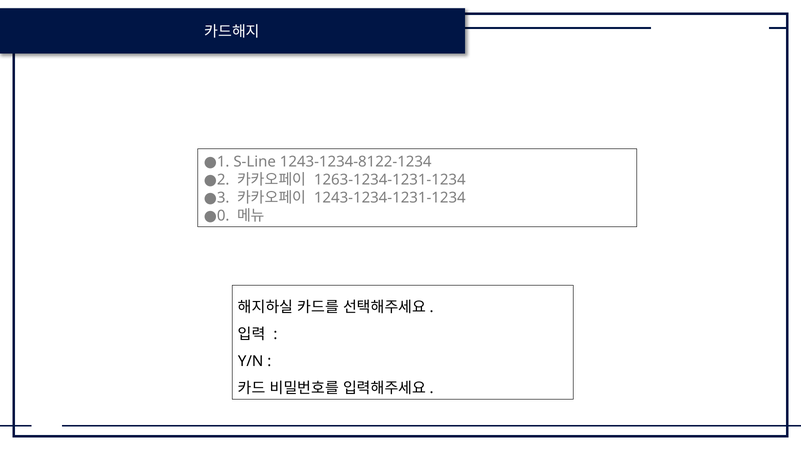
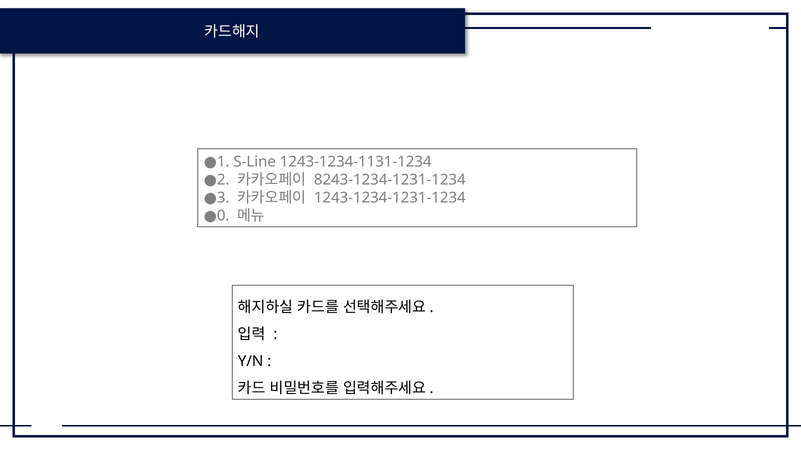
1243-1234-8122-1234: 1243-1234-8122-1234 -> 1243-1234-1131-1234
1263-1234-1231-1234: 1263-1234-1231-1234 -> 8243-1234-1231-1234
